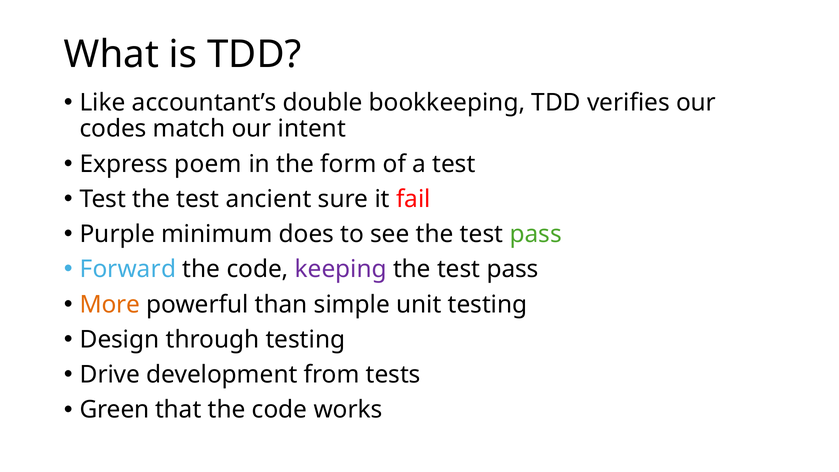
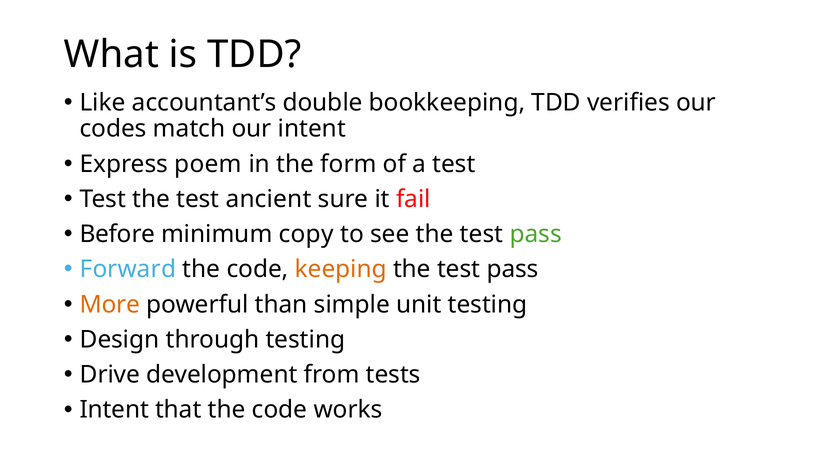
Purple: Purple -> Before
does: does -> copy
keeping colour: purple -> orange
Green at (114, 410): Green -> Intent
